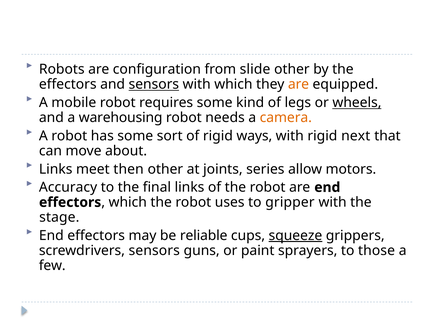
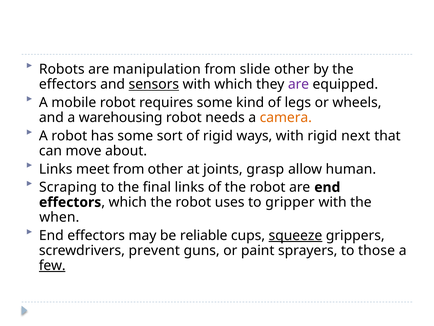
configuration: configuration -> manipulation
are at (298, 84) colour: orange -> purple
wheels underline: present -> none
meet then: then -> from
series: series -> grasp
motors: motors -> human
Accuracy: Accuracy -> Scraping
stage: stage -> when
screwdrivers sensors: sensors -> prevent
few underline: none -> present
